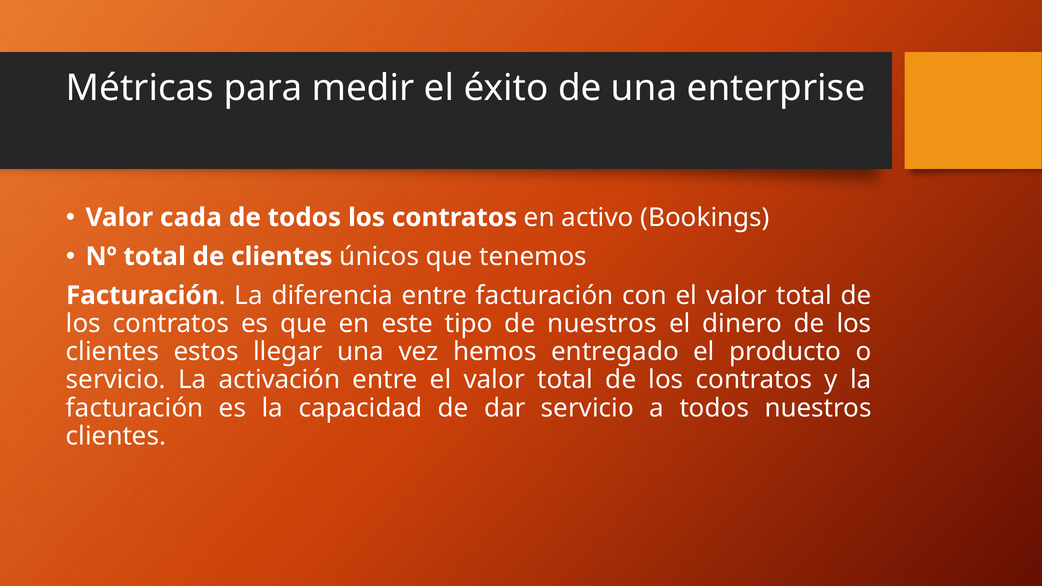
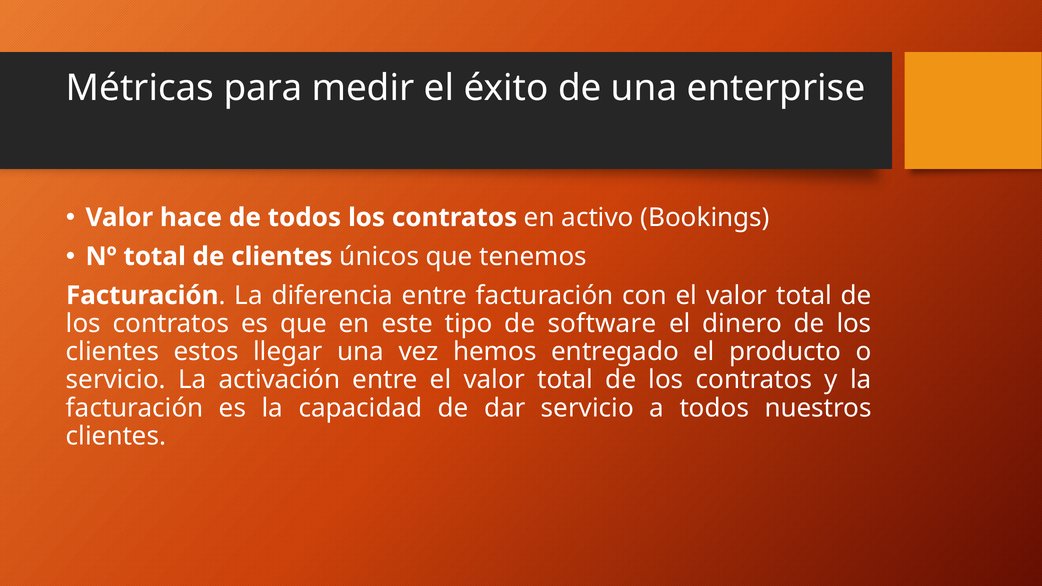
cada: cada -> hace
de nuestros: nuestros -> software
